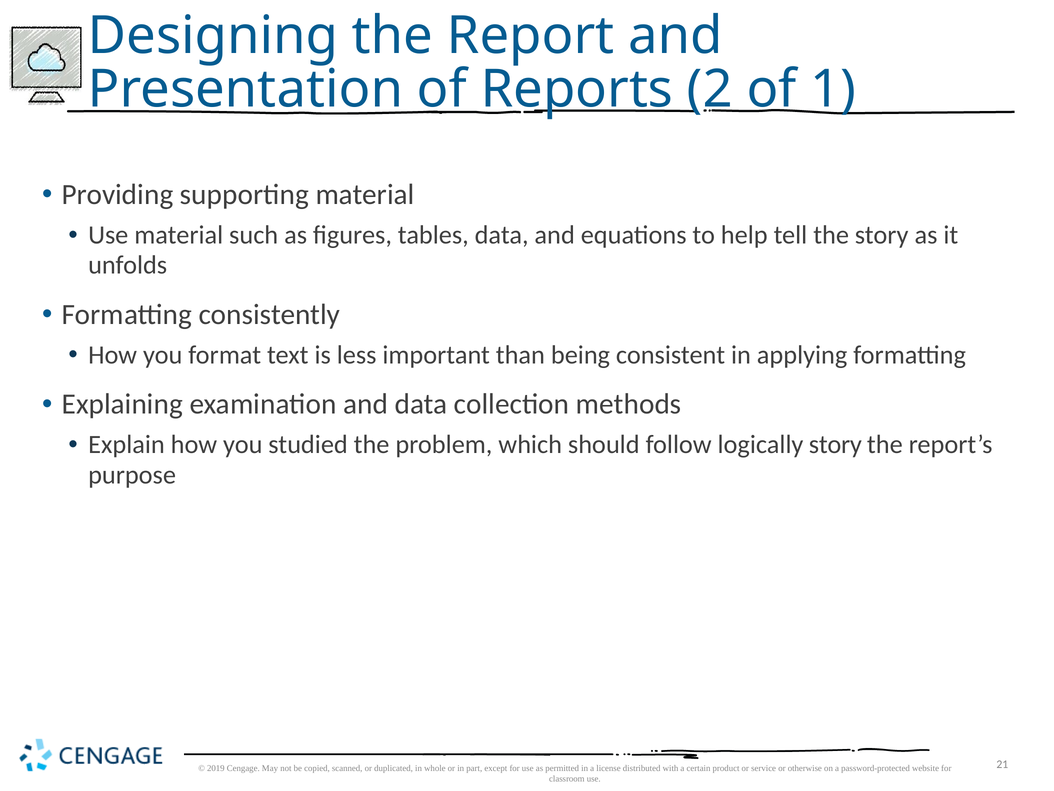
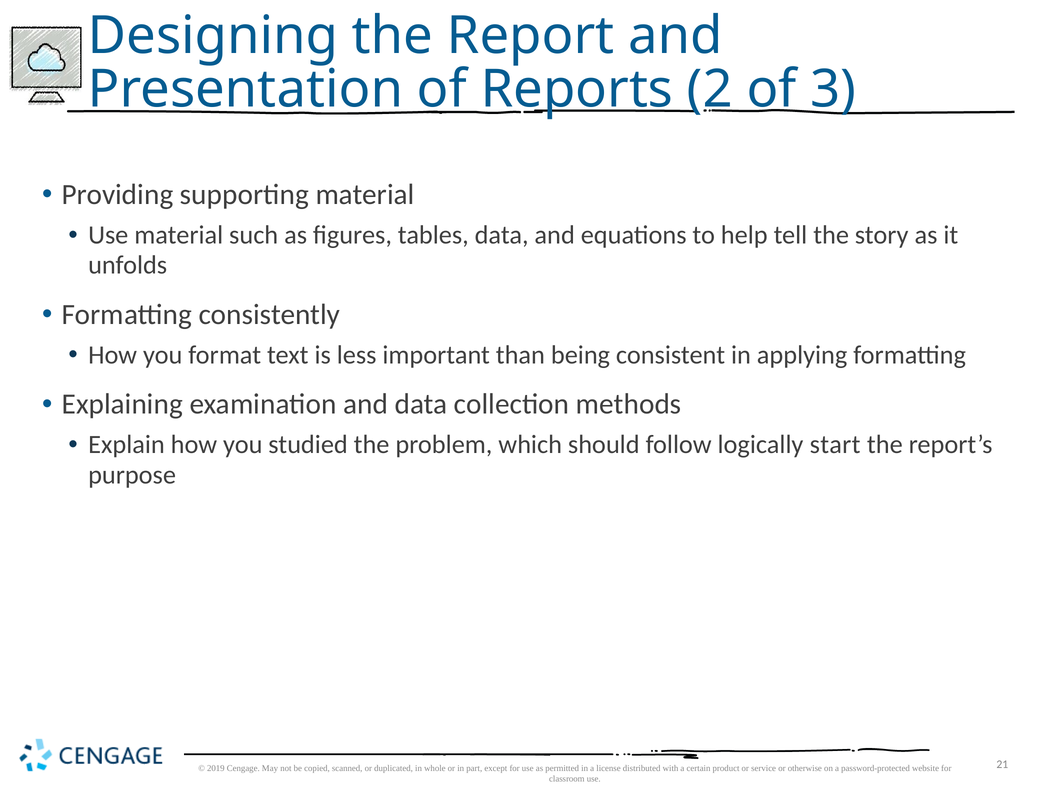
1: 1 -> 3
logically story: story -> start
